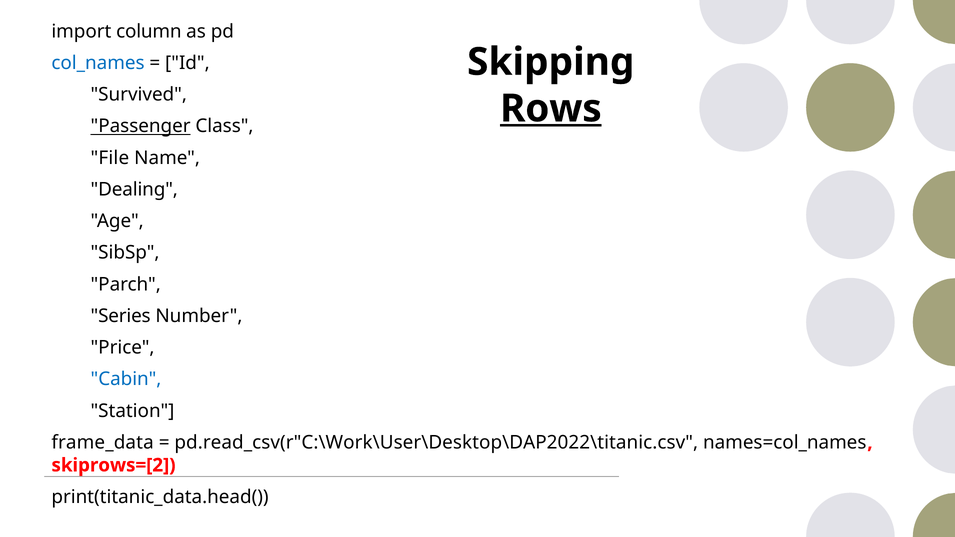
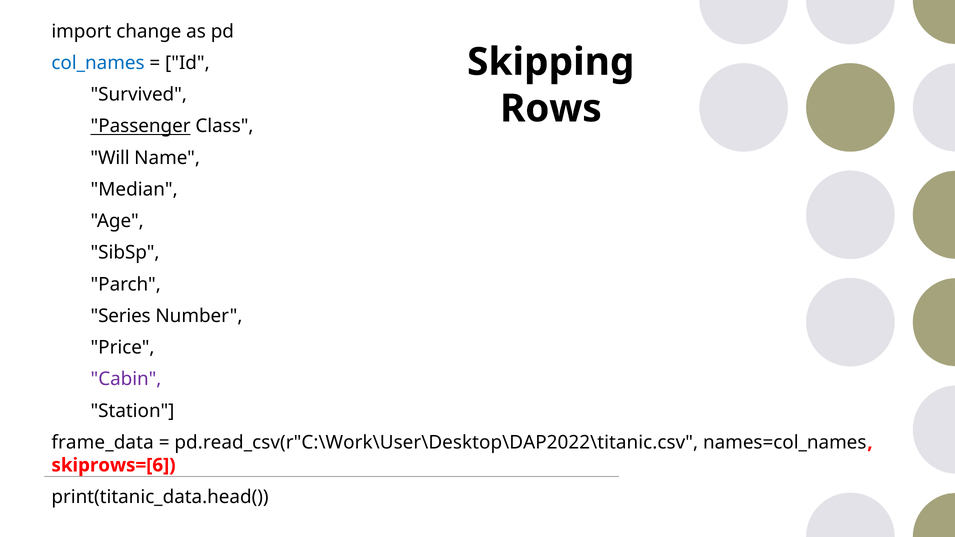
column: column -> change
Rows underline: present -> none
File: File -> Will
Dealing: Dealing -> Median
Cabin colour: blue -> purple
skiprows=[2: skiprows=[2 -> skiprows=[6
